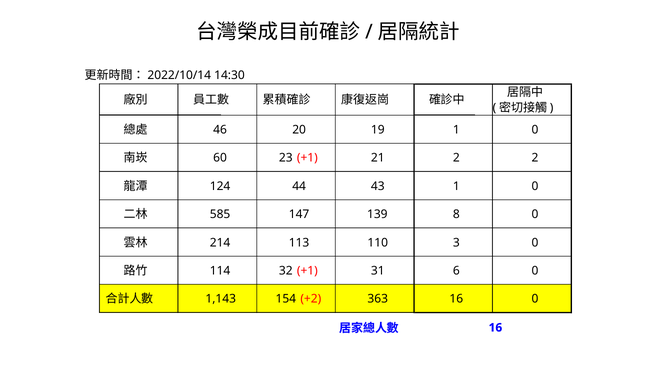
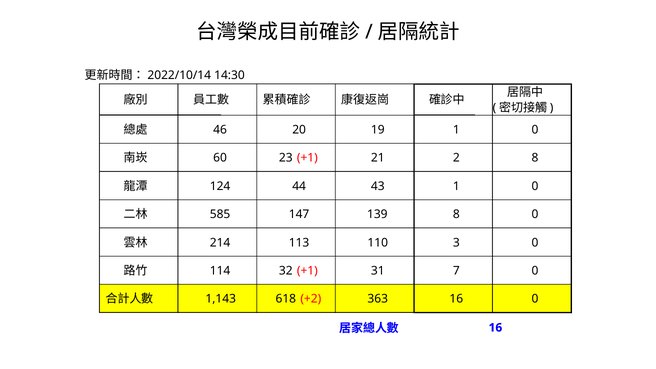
2 2: 2 -> 8
6: 6 -> 7
154: 154 -> 618
